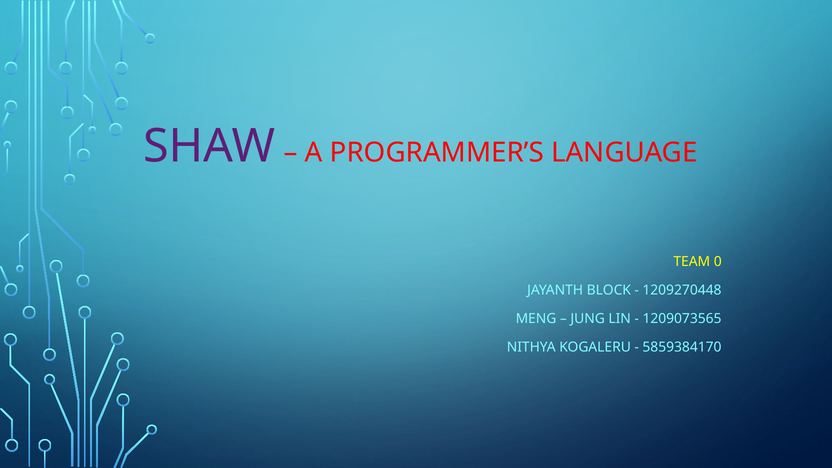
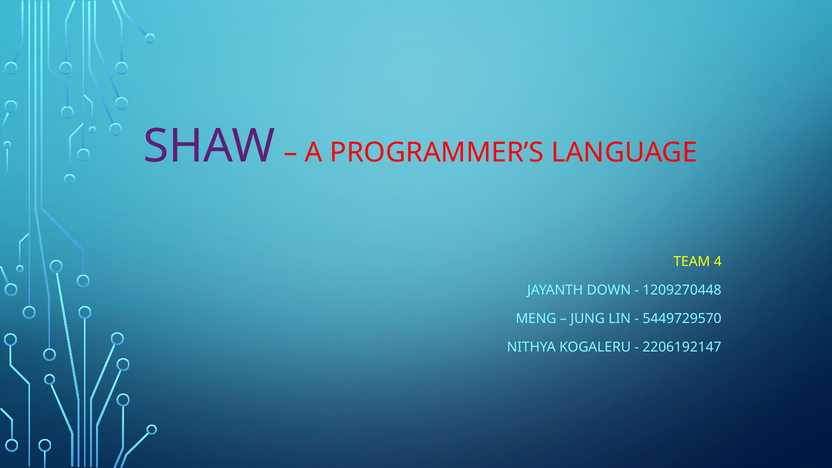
0: 0 -> 4
BLOCK: BLOCK -> DOWN
1209073565: 1209073565 -> 5449729570
5859384170: 5859384170 -> 2206192147
